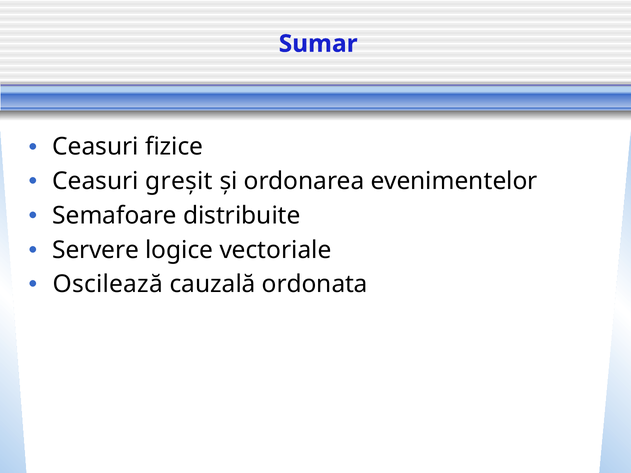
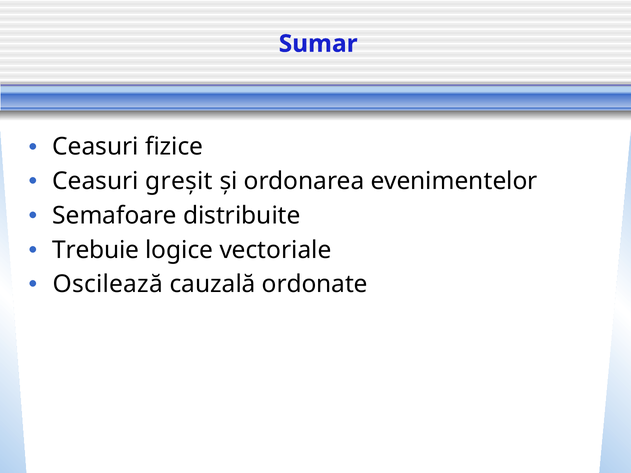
Servere: Servere -> Trebuie
ordonata: ordonata -> ordonate
